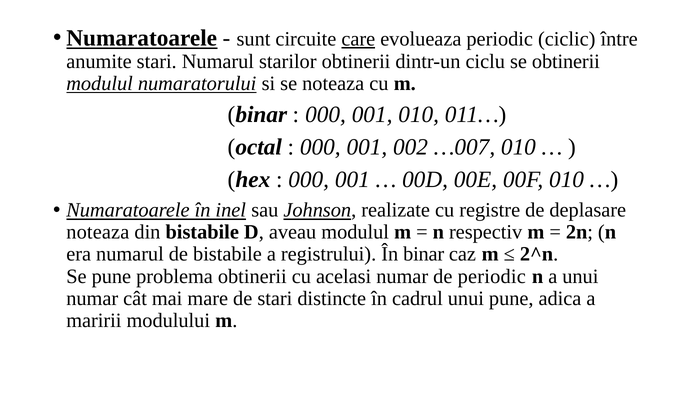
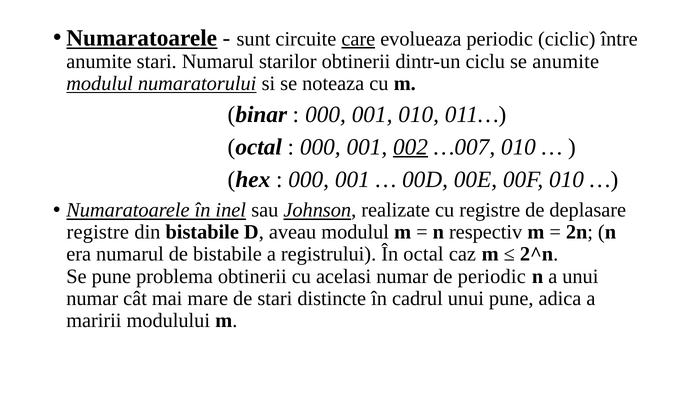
se obtinerii: obtinerii -> anumite
002 underline: none -> present
noteaza at (98, 232): noteaza -> registre
În binar: binar -> octal
